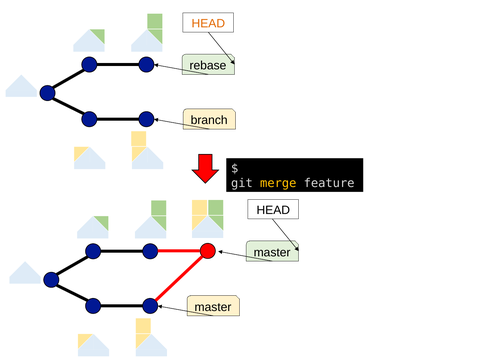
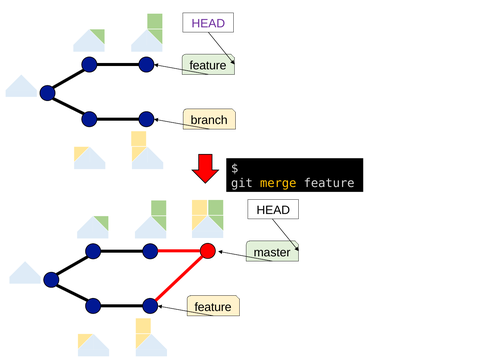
HEAD at (208, 23) colour: orange -> purple
rebase at (208, 66): rebase -> feature
master at (213, 307): master -> feature
